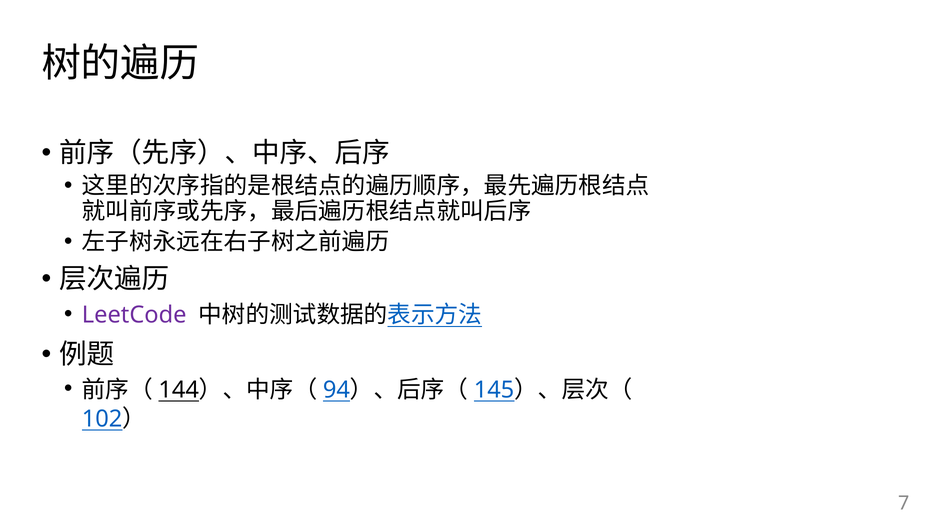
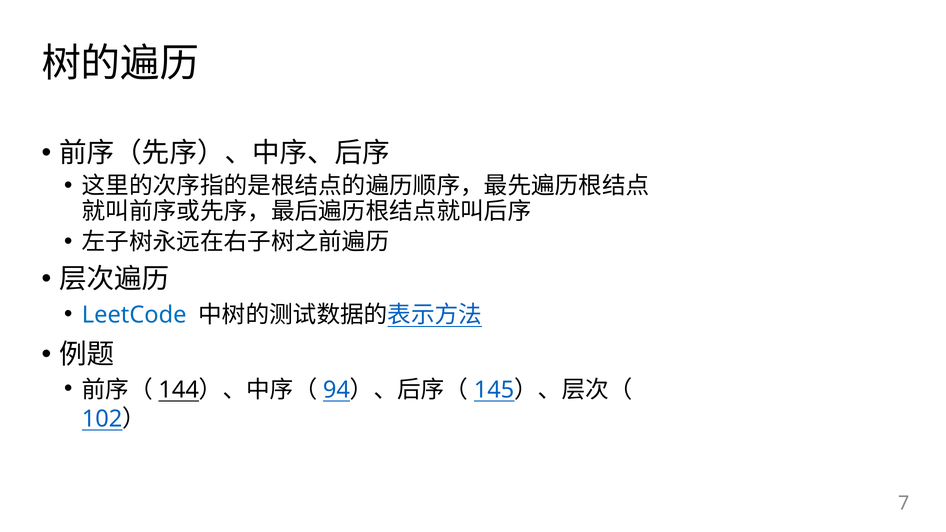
LeetCode colour: purple -> blue
